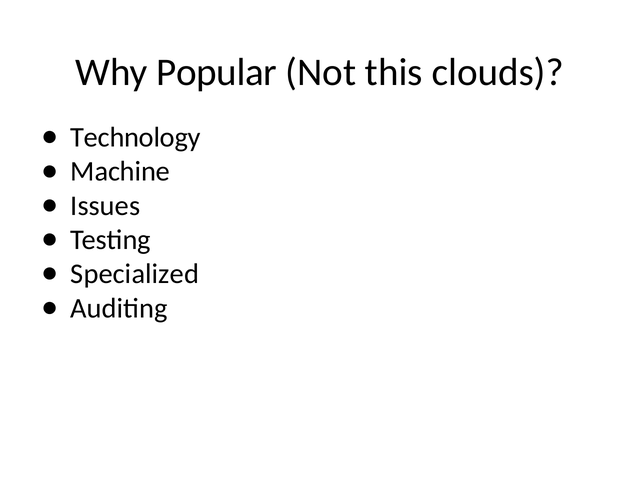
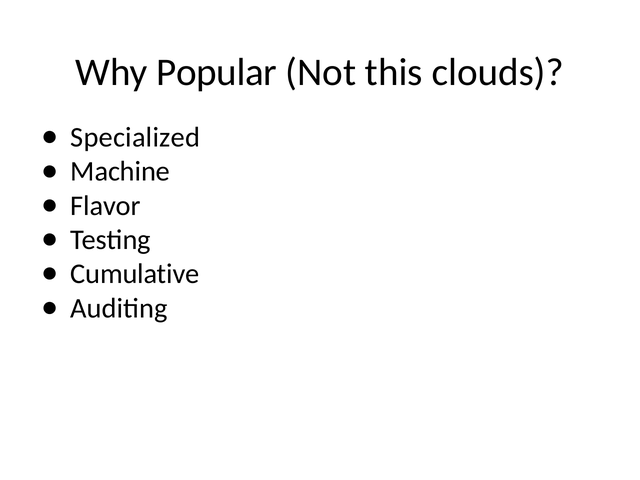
Technology: Technology -> Specialized
Issues: Issues -> Flavor
Specialized: Specialized -> Cumulative
